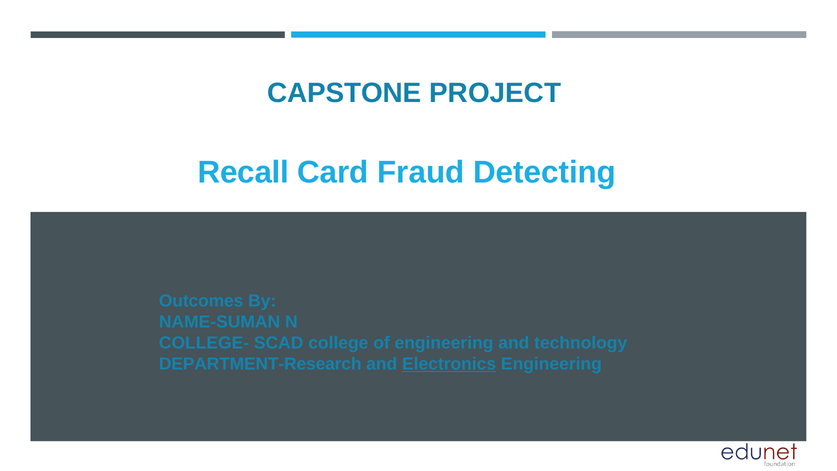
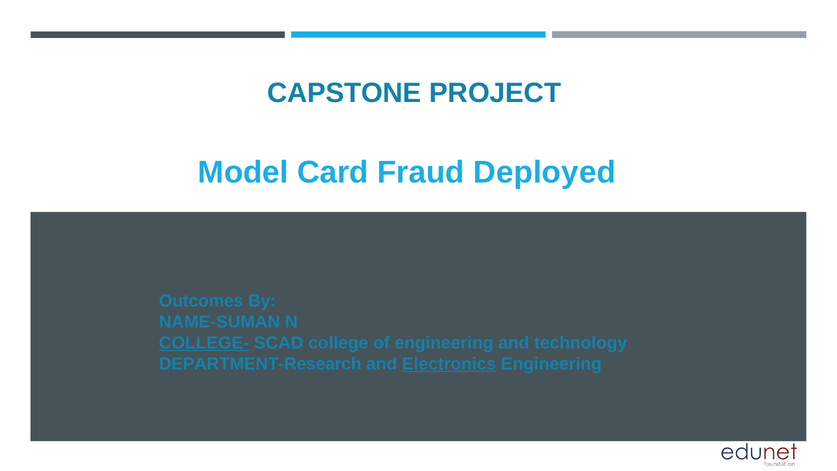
Recall: Recall -> Model
Detecting: Detecting -> Deployed
COLLEGE- underline: none -> present
